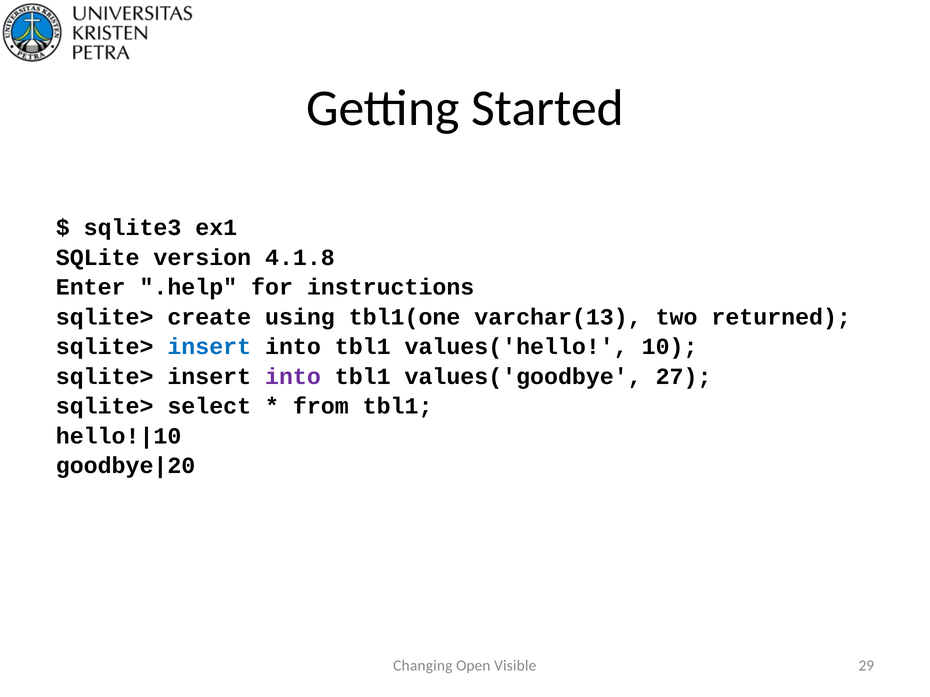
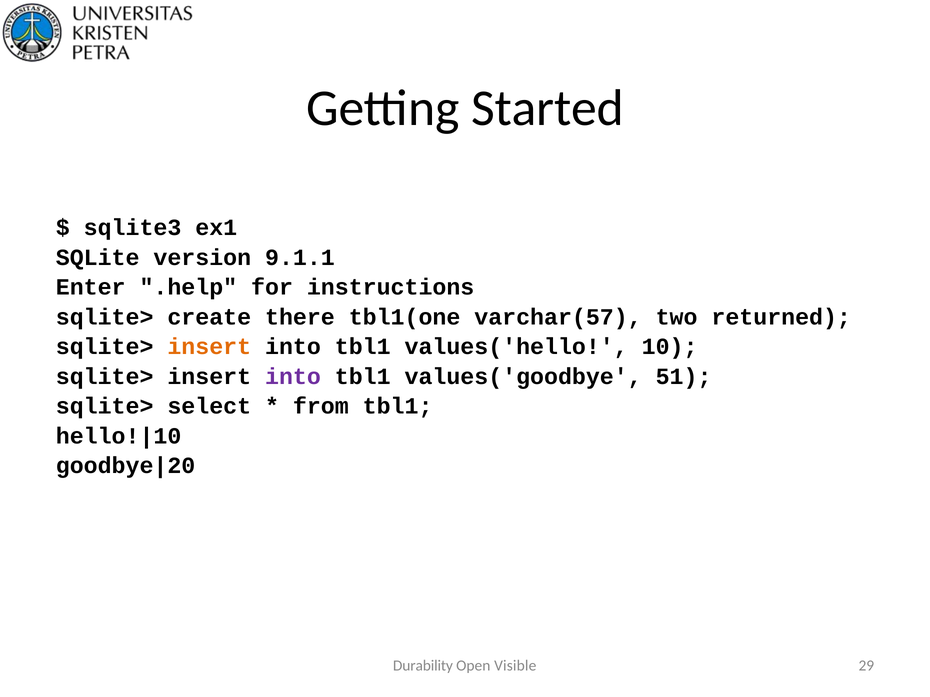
4.1.8: 4.1.8 -> 9.1.1
using: using -> there
varchar(13: varchar(13 -> varchar(57
insert at (209, 347) colour: blue -> orange
27: 27 -> 51
Changing: Changing -> Durability
